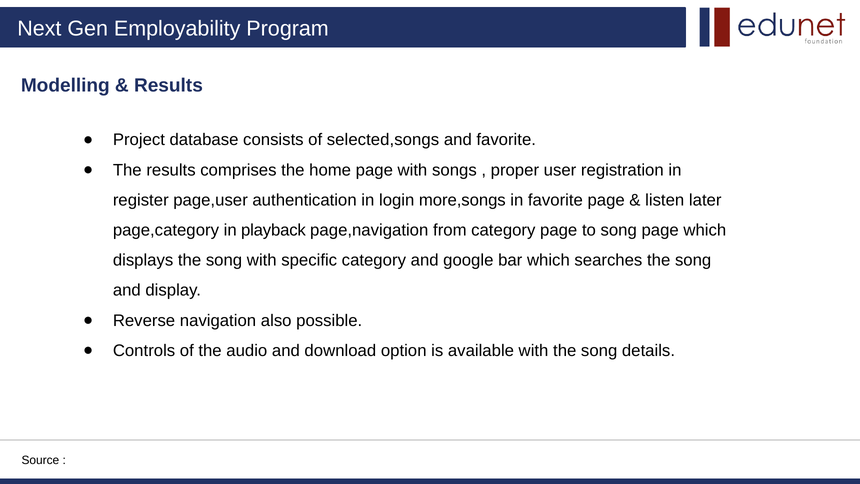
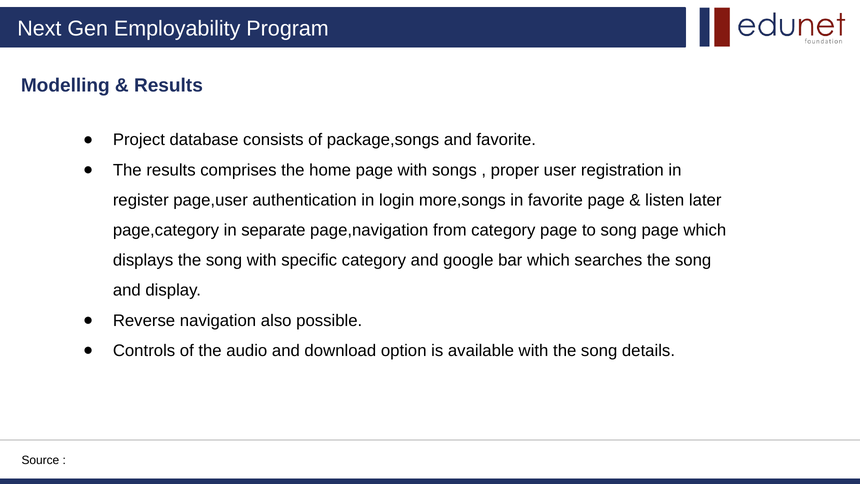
selected,songs: selected,songs -> package,songs
playback: playback -> separate
